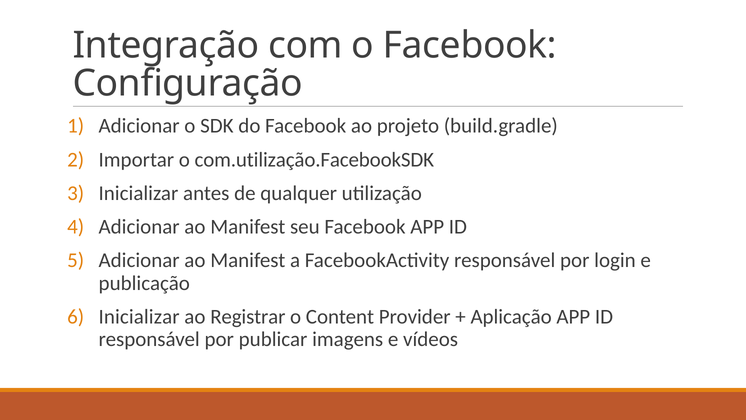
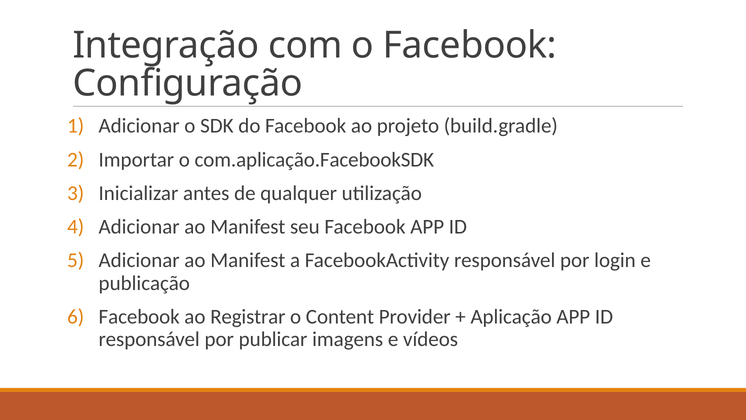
com.utilização.FacebookSDK: com.utilização.FacebookSDK -> com.aplicação.FacebookSDK
Inicializar at (139, 316): Inicializar -> Facebook
